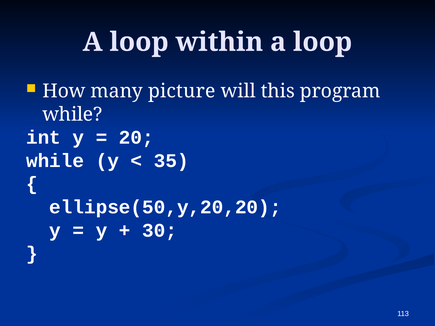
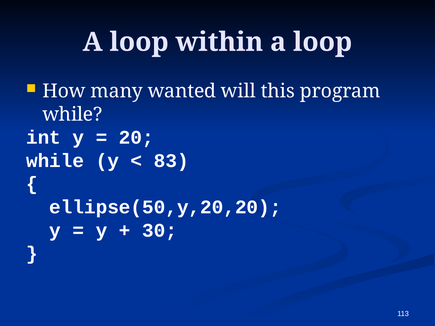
picture: picture -> wanted
35: 35 -> 83
